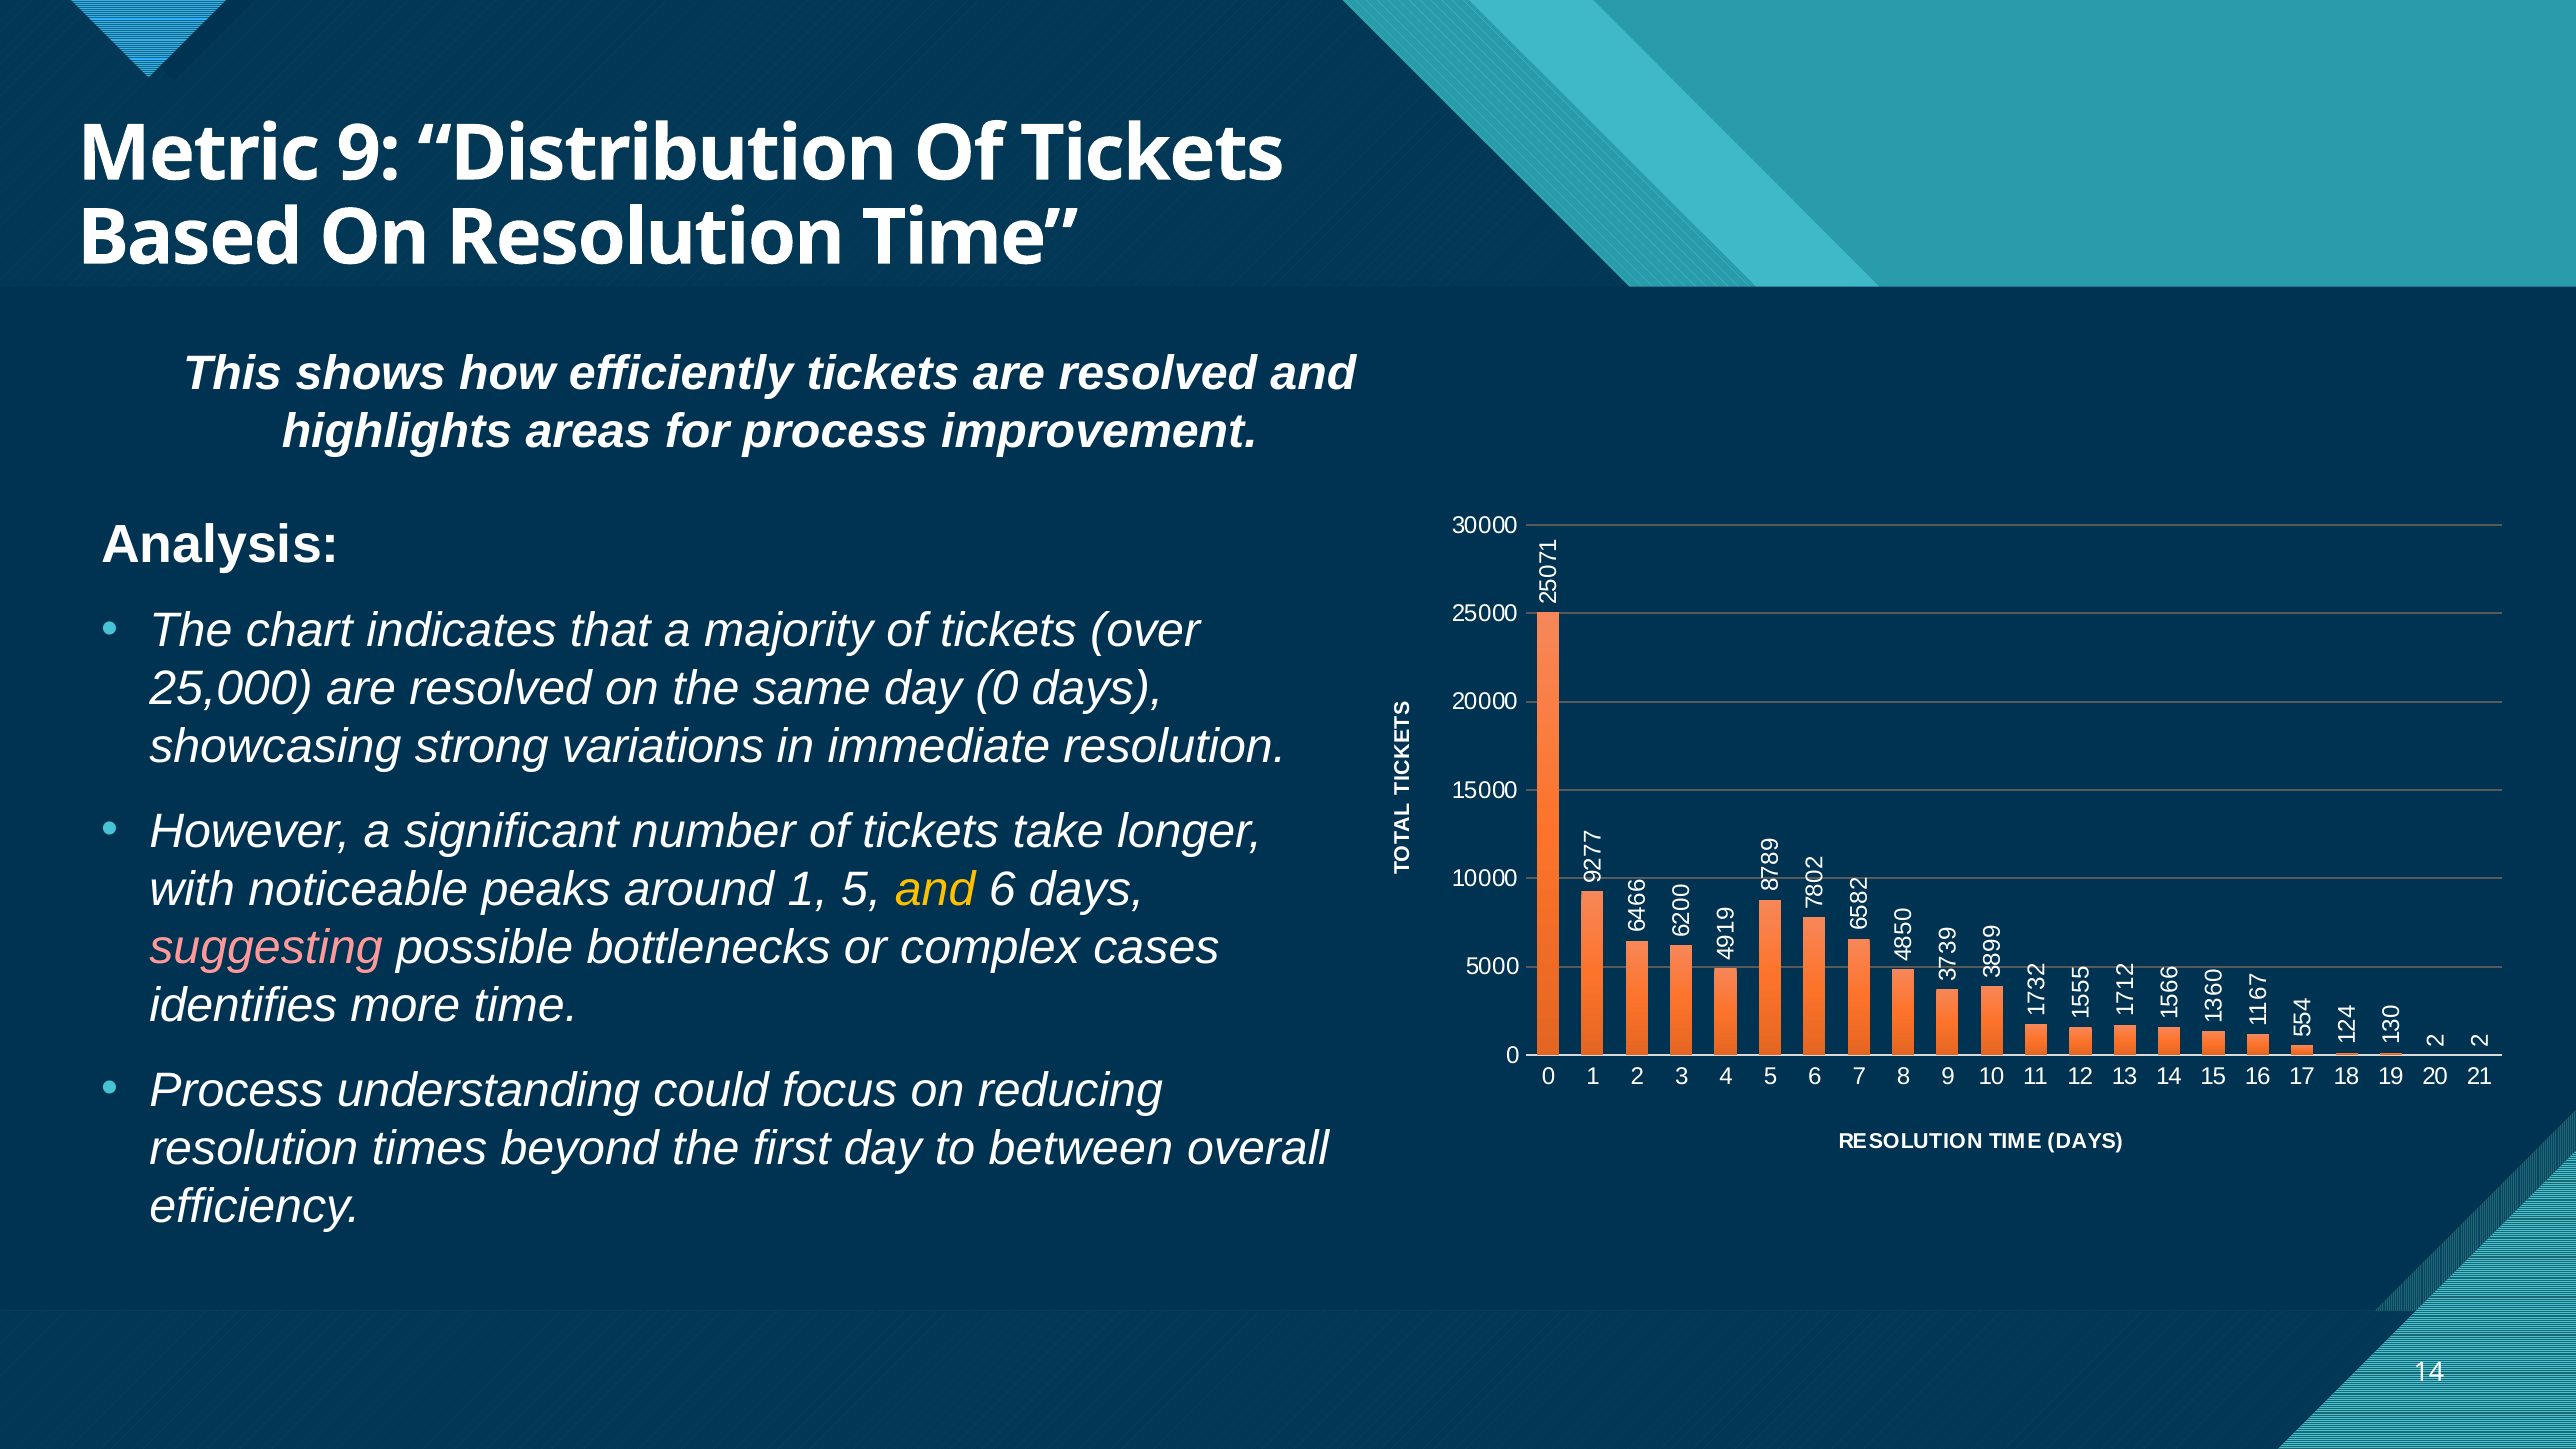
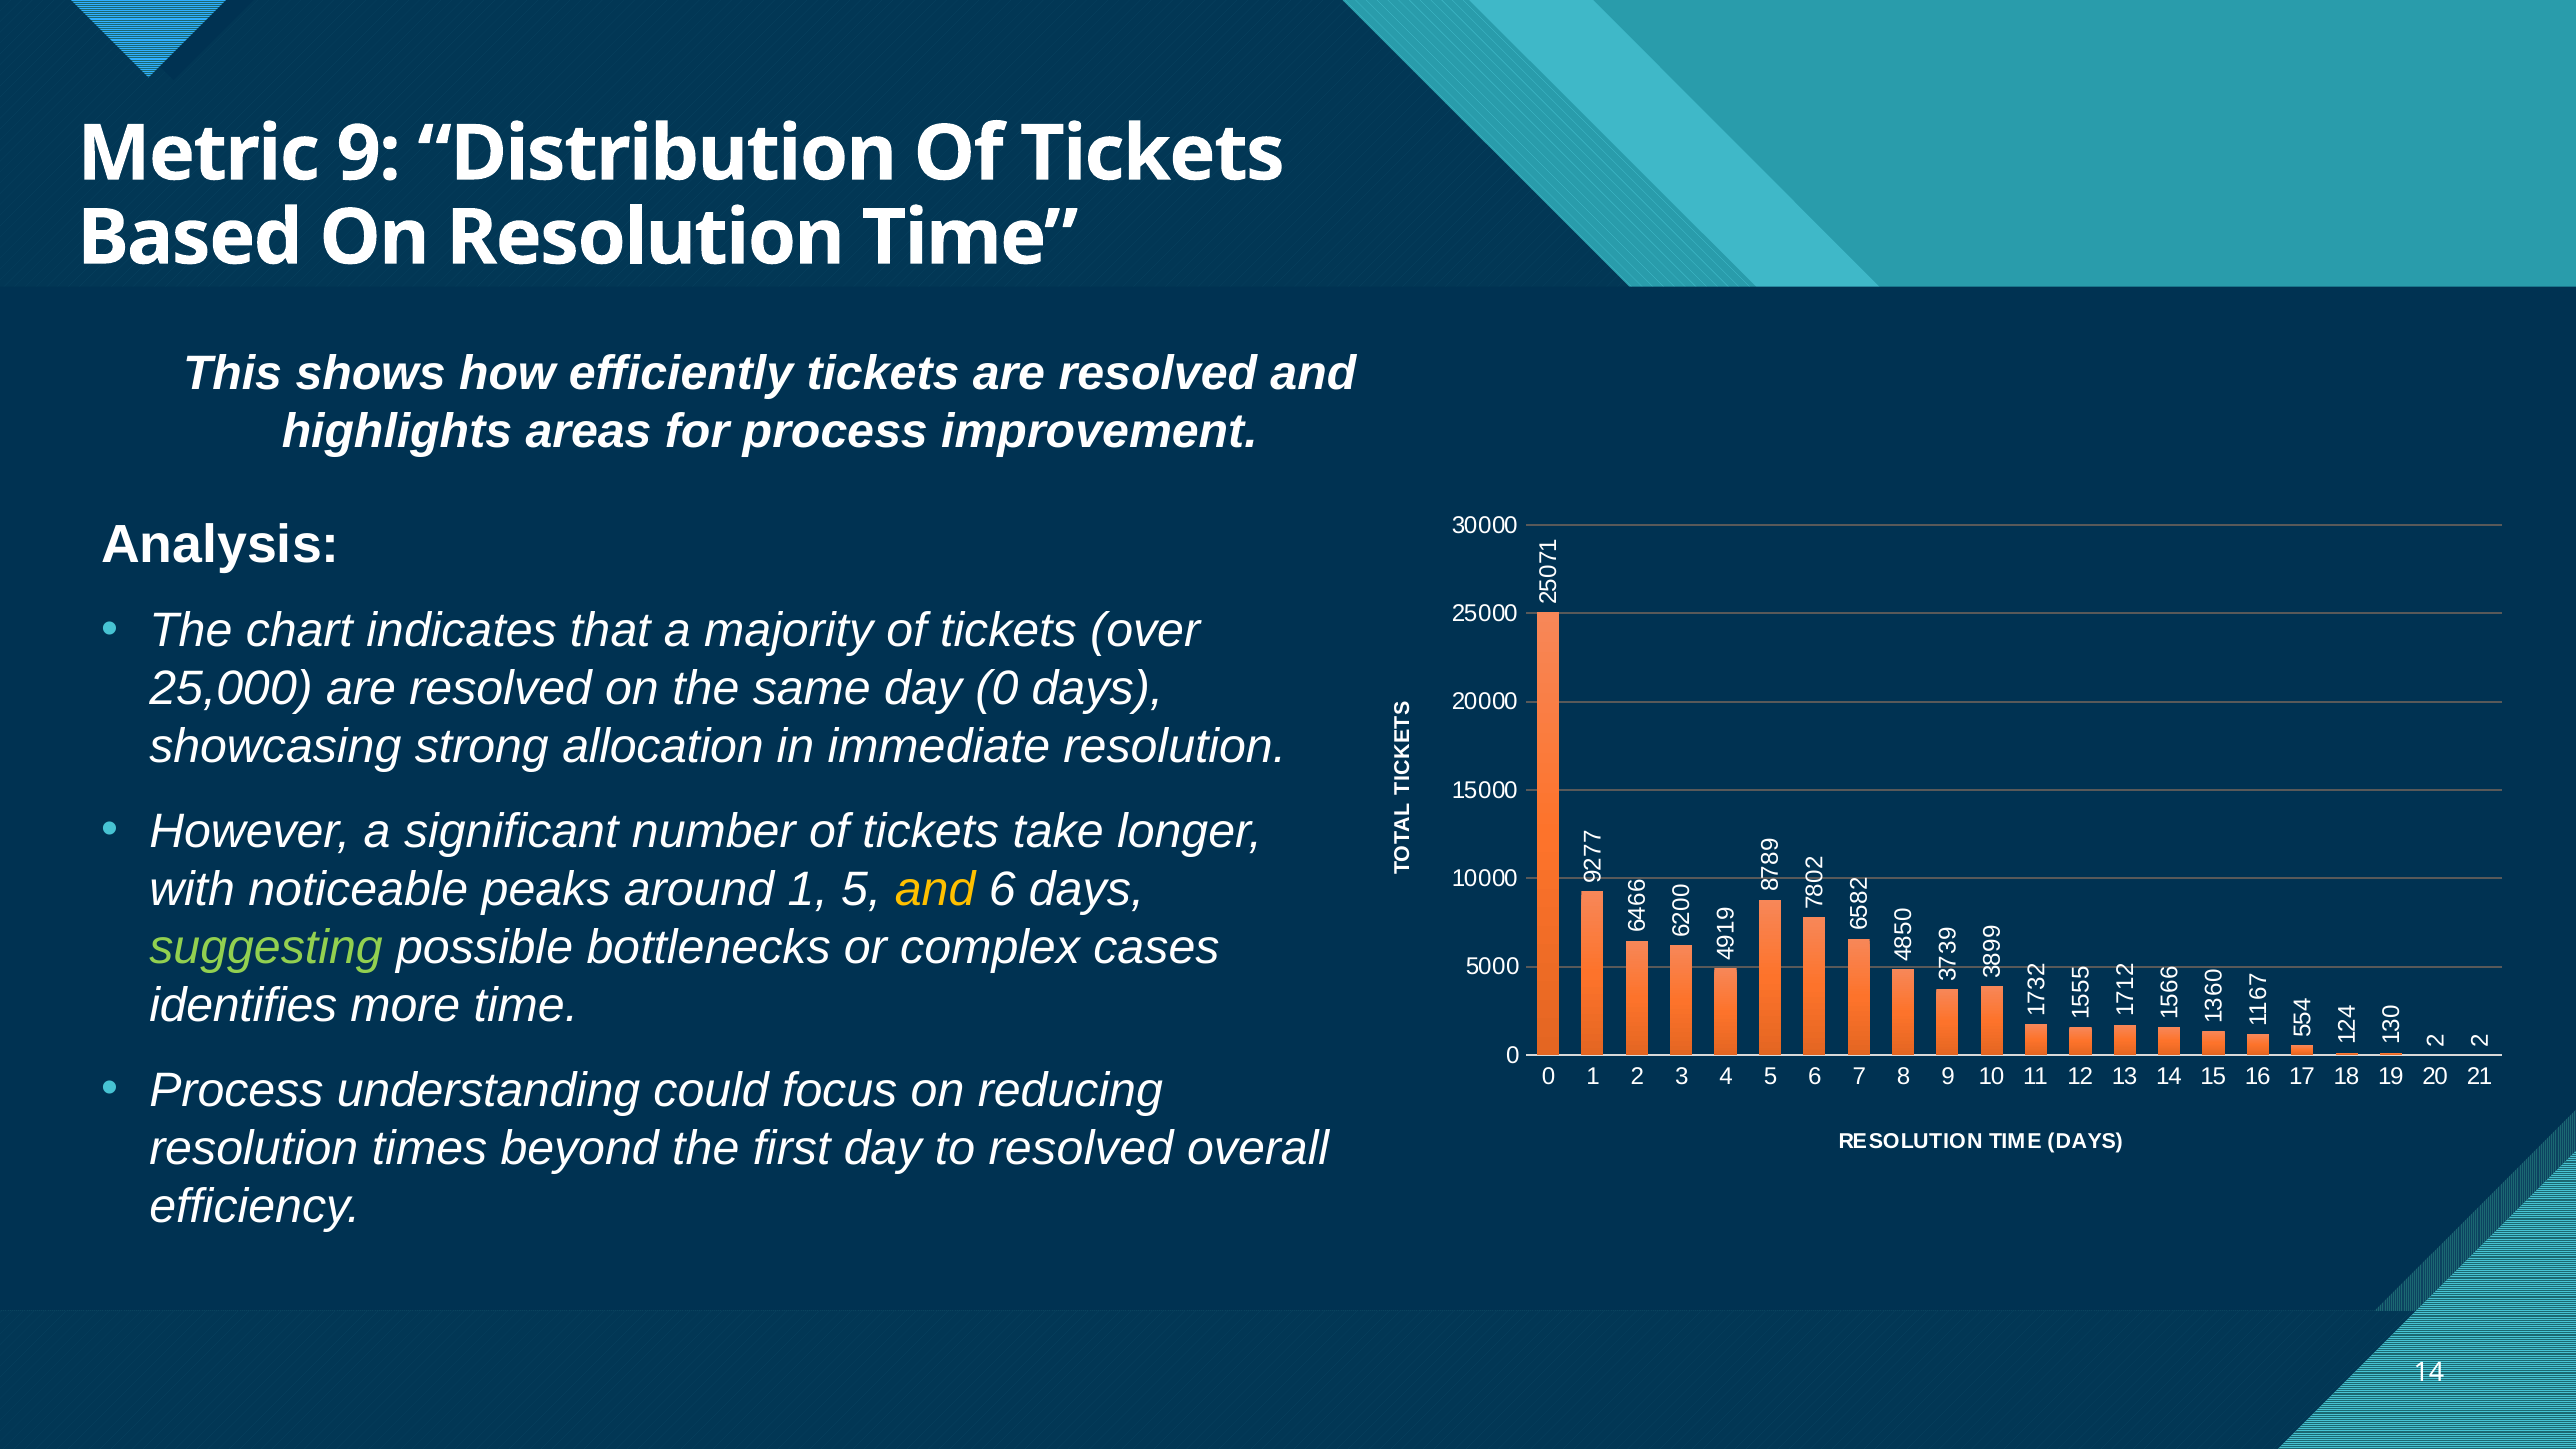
variations: variations -> allocation
suggesting colour: pink -> light green
to between: between -> resolved
